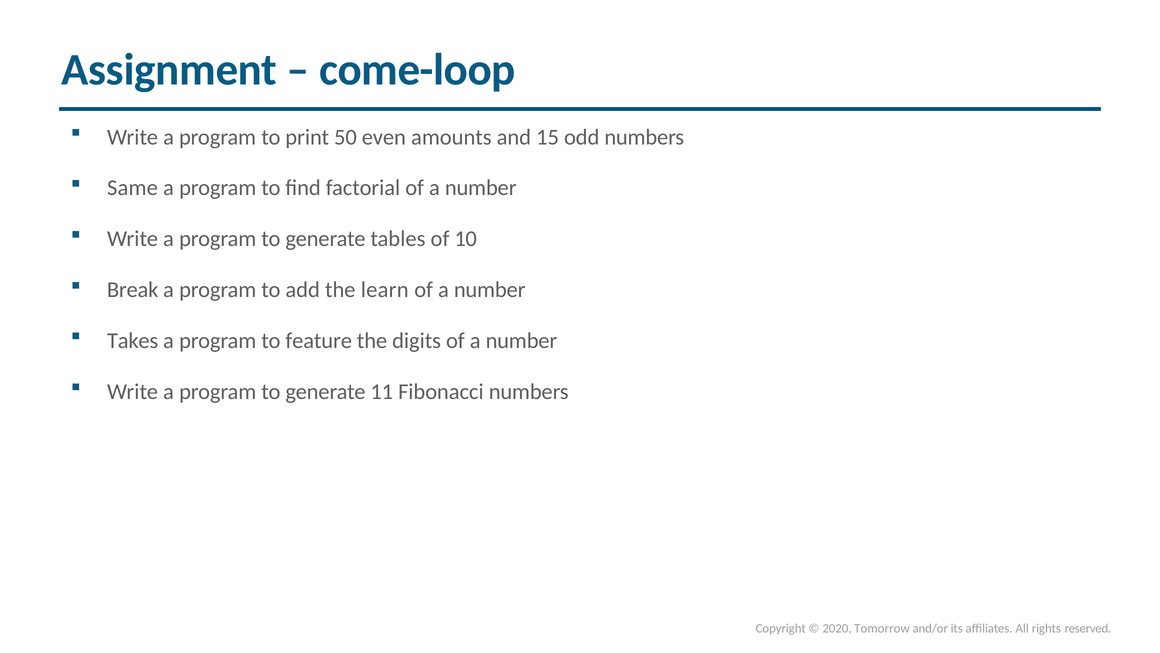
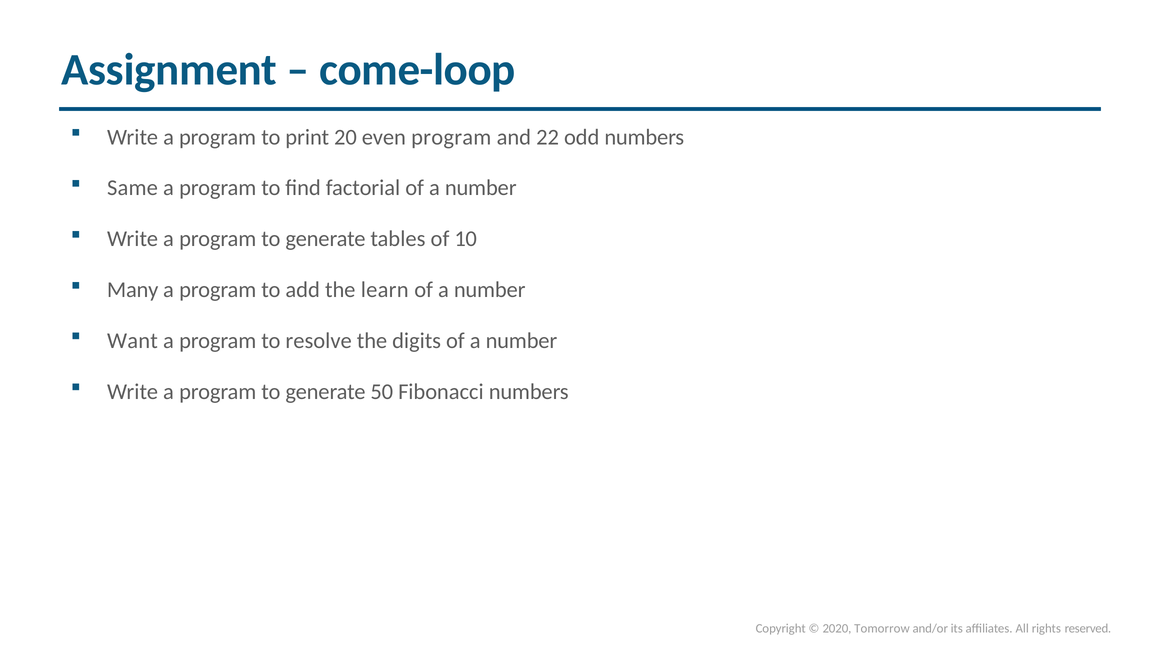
50: 50 -> 20
even amounts: amounts -> program
15: 15 -> 22
Break: Break -> Many
Takes: Takes -> Want
feature: feature -> resolve
11: 11 -> 50
